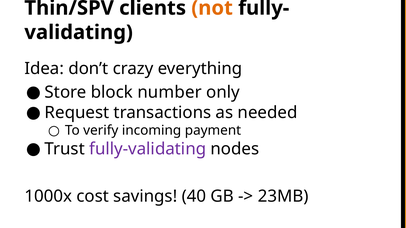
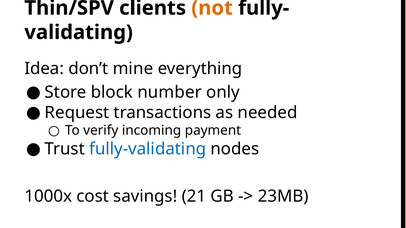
crazy: crazy -> mine
fully-validating colour: purple -> blue
40: 40 -> 21
